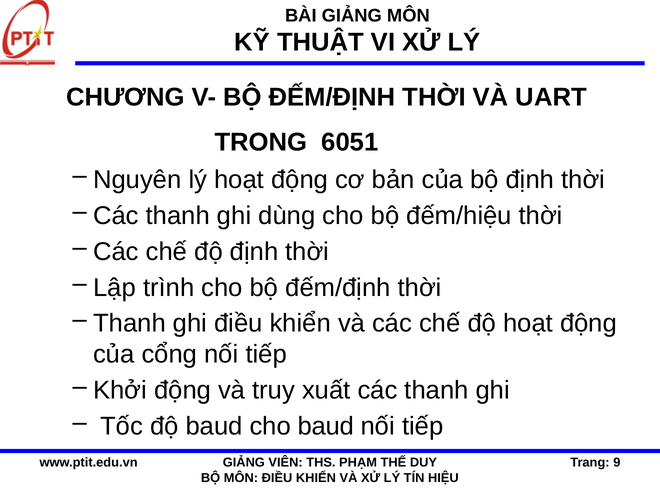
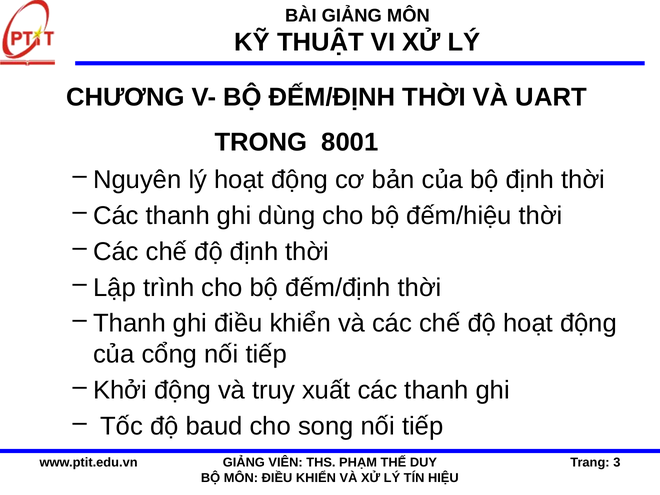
6051: 6051 -> 8001
cho baud: baud -> song
9: 9 -> 3
